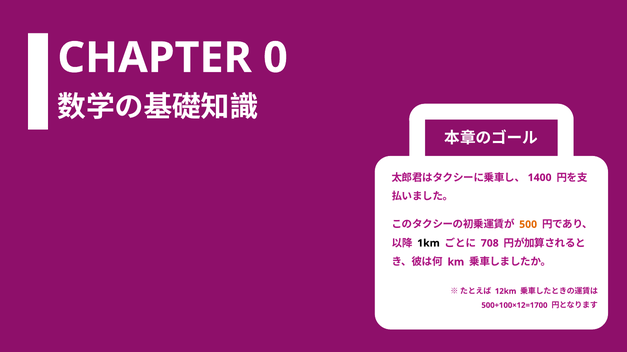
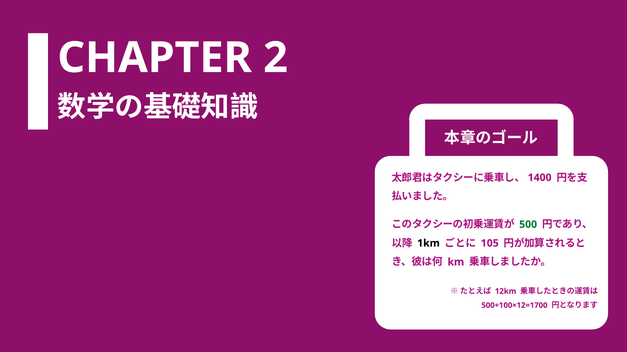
0: 0 -> 2
500 colour: orange -> green
708: 708 -> 105
